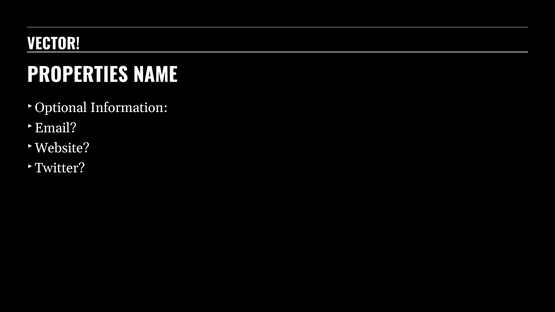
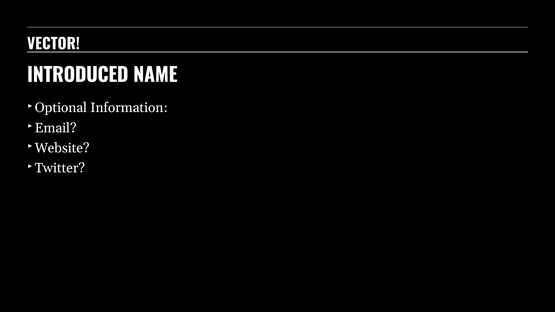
PROPERTIES: PROPERTIES -> INTRODUCED
